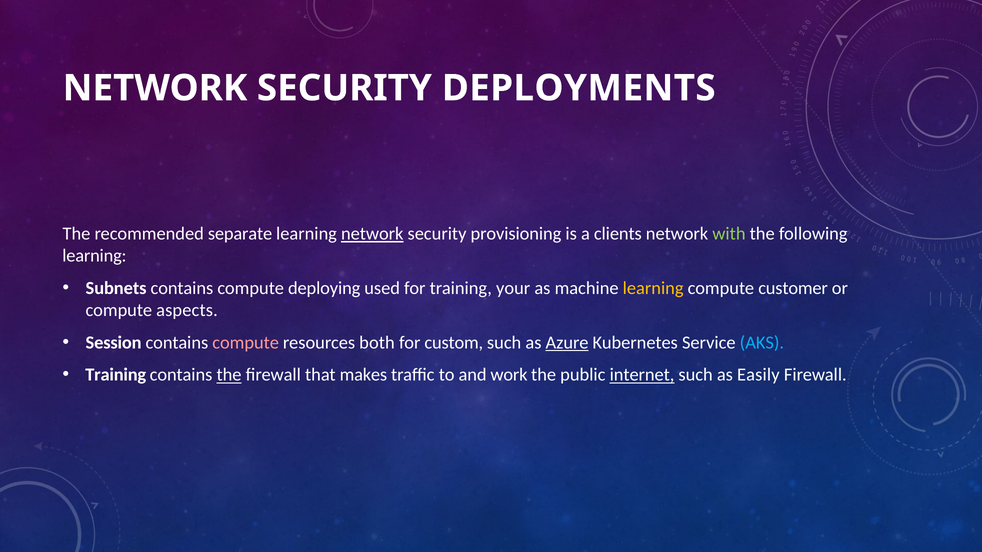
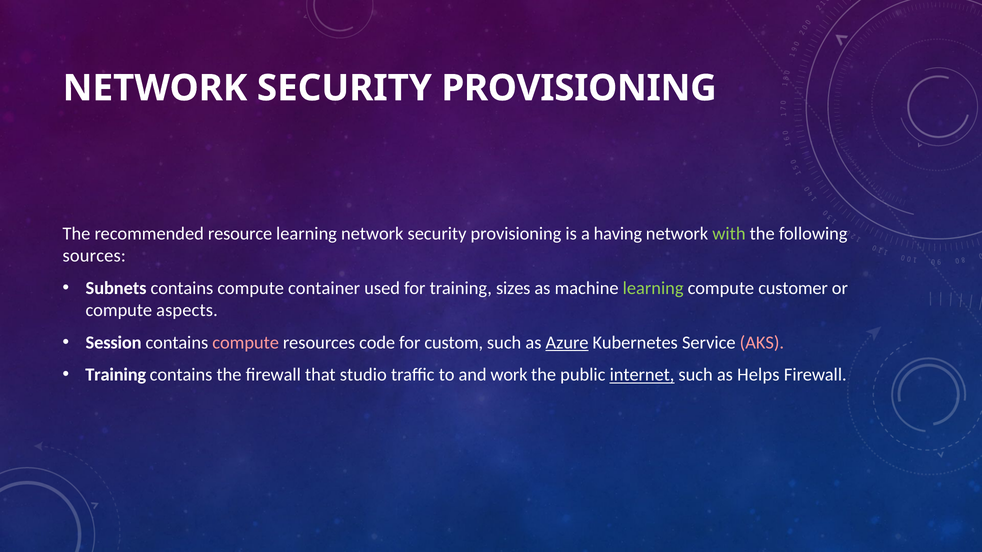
DEPLOYMENTS at (579, 88): DEPLOYMENTS -> PROVISIONING
separate: separate -> resource
network at (372, 234) underline: present -> none
clients: clients -> having
learning at (94, 256): learning -> sources
deploying: deploying -> container
your: your -> sizes
learning at (653, 288) colour: yellow -> light green
both: both -> code
AKS colour: light blue -> pink
the at (229, 375) underline: present -> none
makes: makes -> studio
Easily: Easily -> Helps
